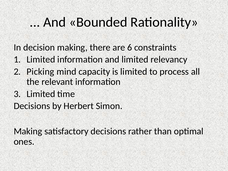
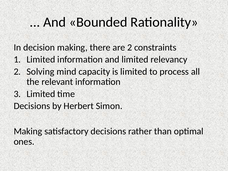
are 6: 6 -> 2
Picking: Picking -> Solving
